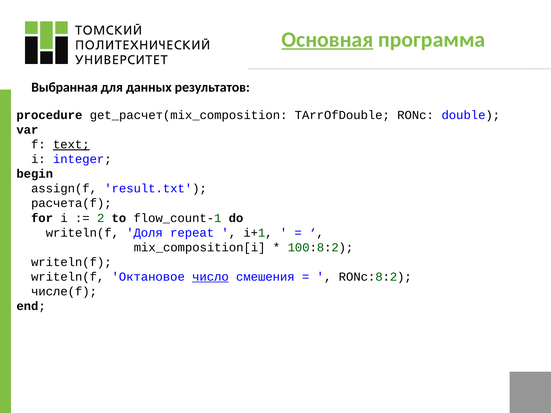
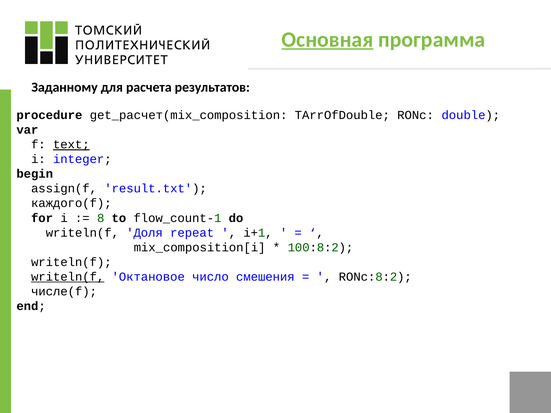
Выбранная: Выбранная -> Заданному
данных: данных -> расчета
расчета(f: расчета(f -> каждого(f
2: 2 -> 8
writeln(f at (68, 277) underline: none -> present
число underline: present -> none
